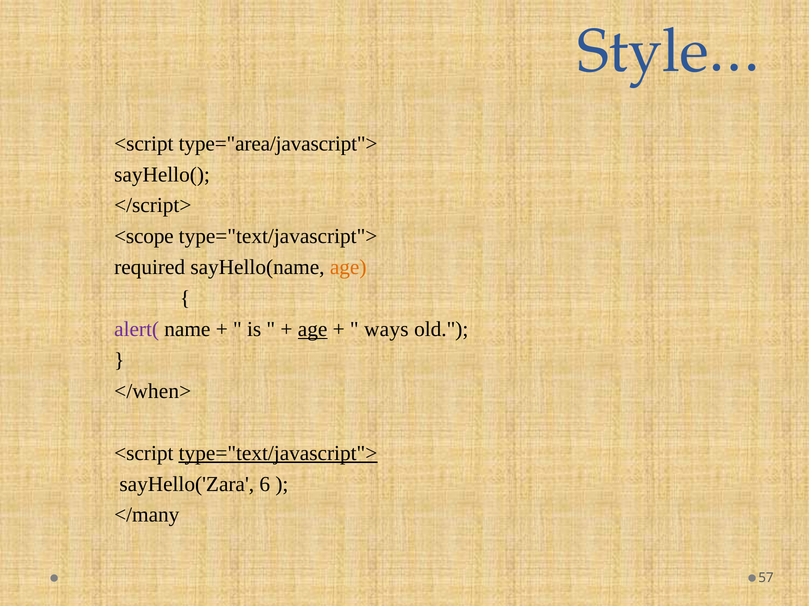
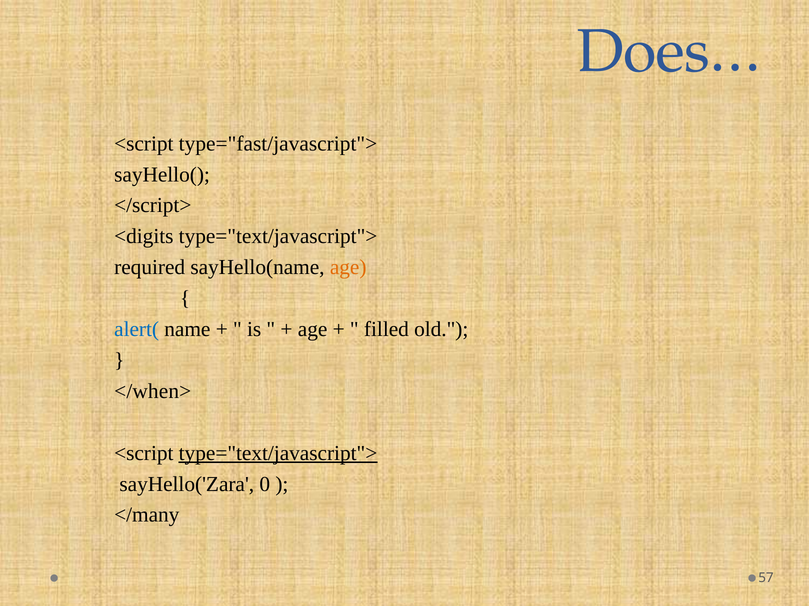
Style…: Style… -> Does…
type="area/javascript">: type="area/javascript"> -> type="fast/javascript">
<scope: <scope -> <digits
alert( colour: purple -> blue
age at (313, 330) underline: present -> none
ways: ways -> filled
6: 6 -> 0
